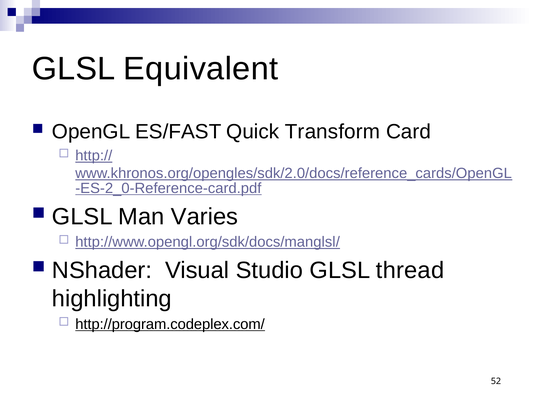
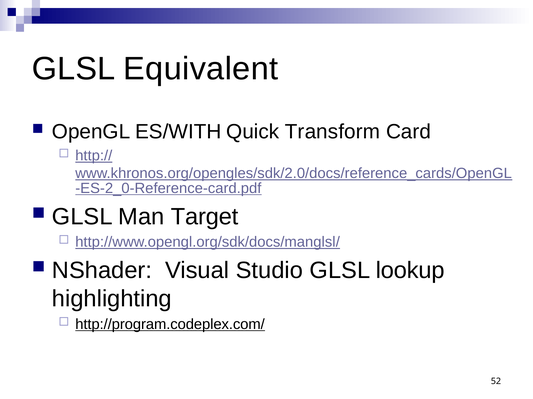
ES/FAST: ES/FAST -> ES/WITH
Varies: Varies -> Target
thread: thread -> lookup
